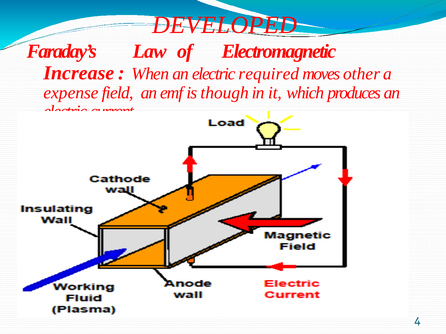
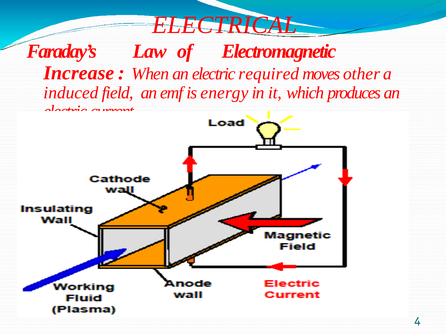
DEVELOPED: DEVELOPED -> ELECTRICAL
expense: expense -> induced
though: though -> energy
